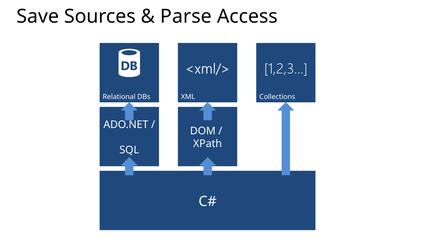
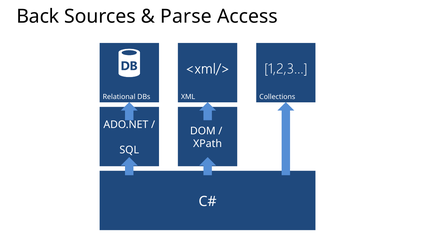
Save: Save -> Back
